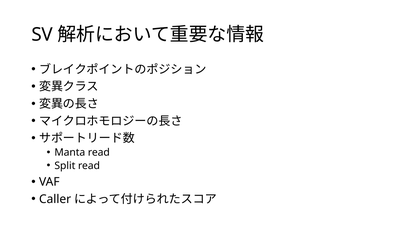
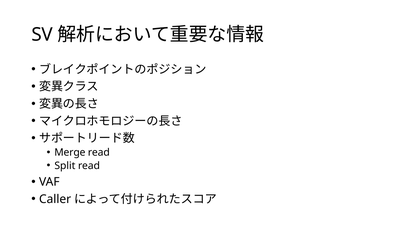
Manta: Manta -> Merge
